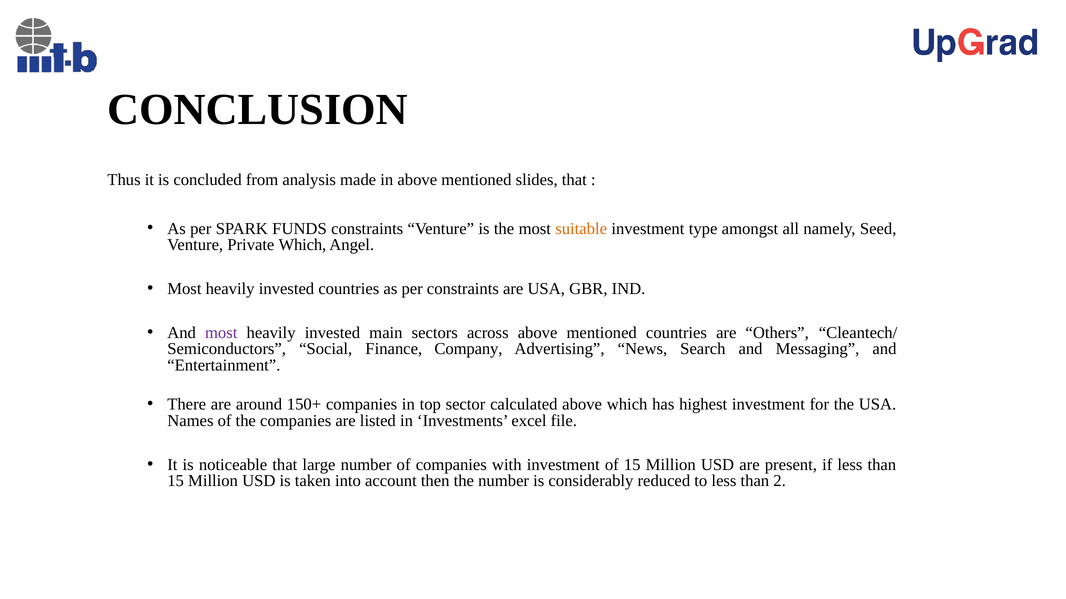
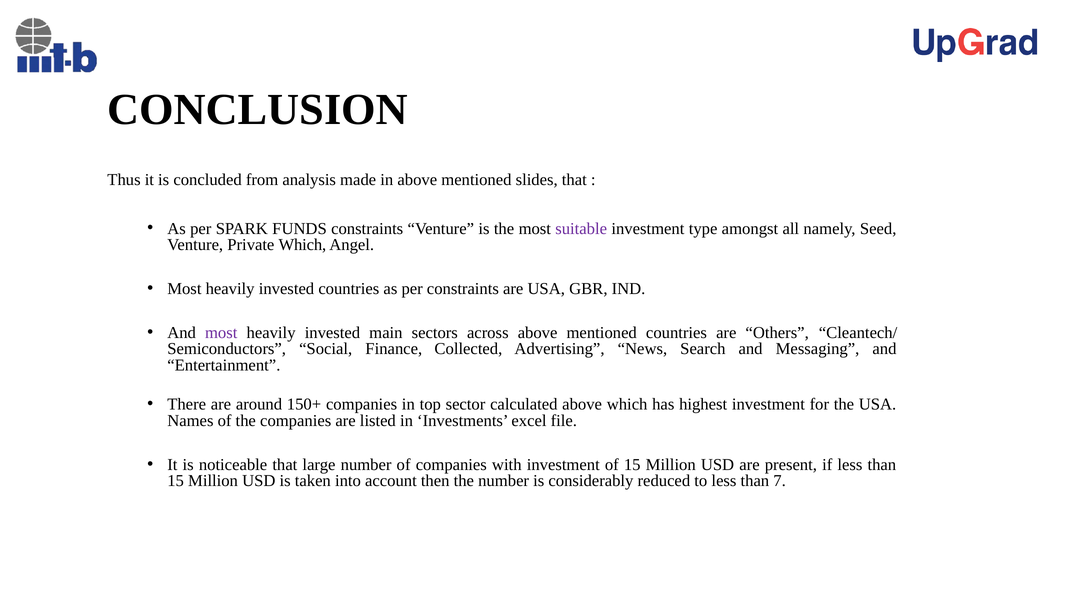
suitable colour: orange -> purple
Company: Company -> Collected
2: 2 -> 7
